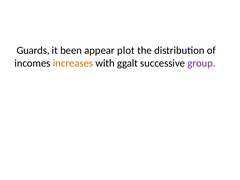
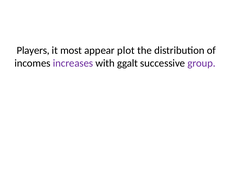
Guards: Guards -> Players
been: been -> most
increases colour: orange -> purple
